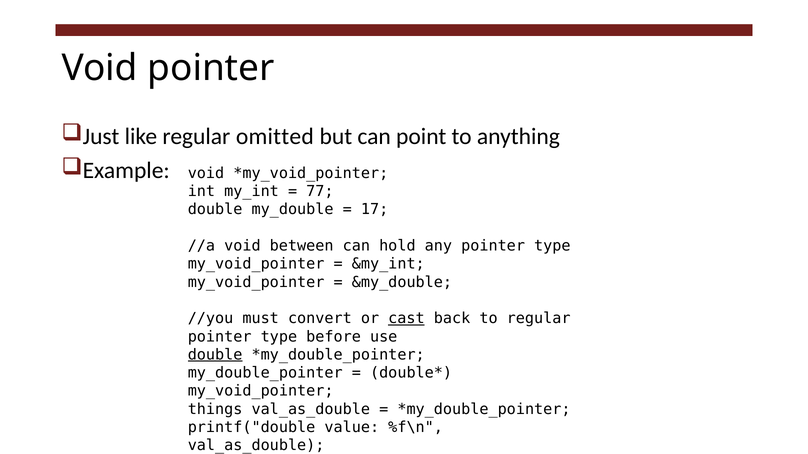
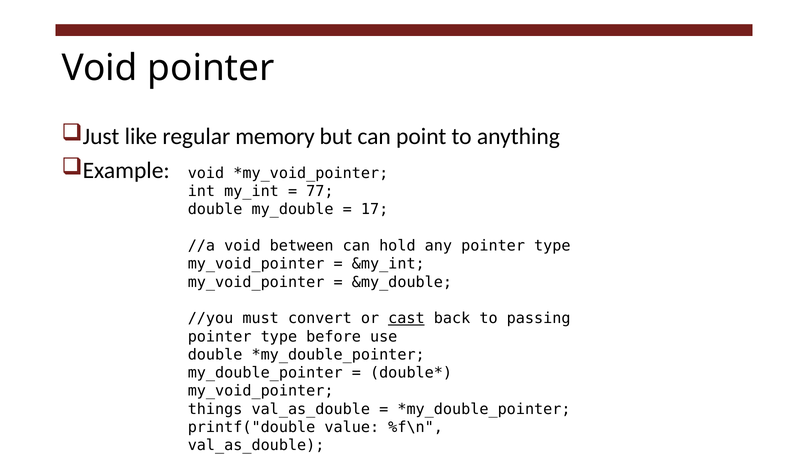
omitted: omitted -> memory
to regular: regular -> passing
double at (215, 355) underline: present -> none
